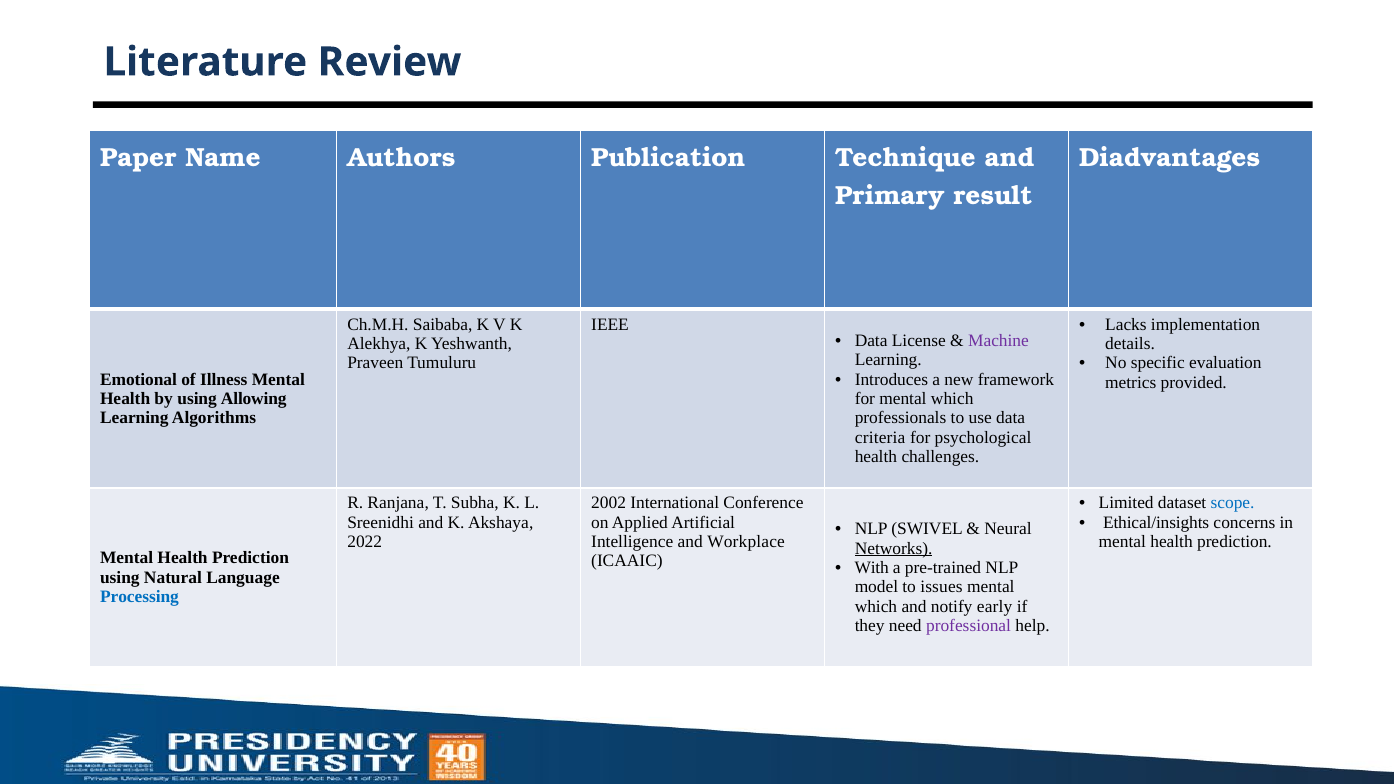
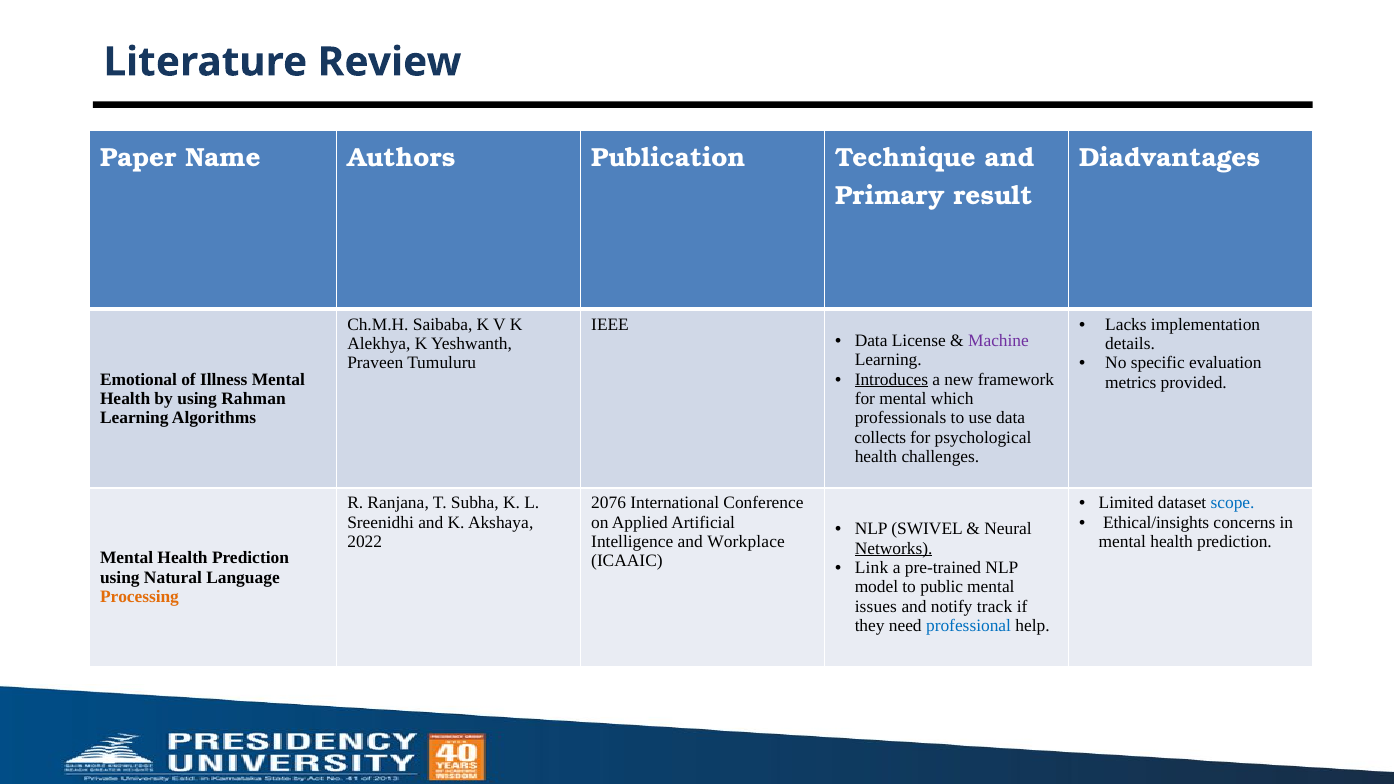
Introduces underline: none -> present
Allowing: Allowing -> Rahman
criteria: criteria -> collects
2002: 2002 -> 2076
With: With -> Link
issues: issues -> public
Processing colour: blue -> orange
which at (876, 606): which -> issues
early: early -> track
professional colour: purple -> blue
